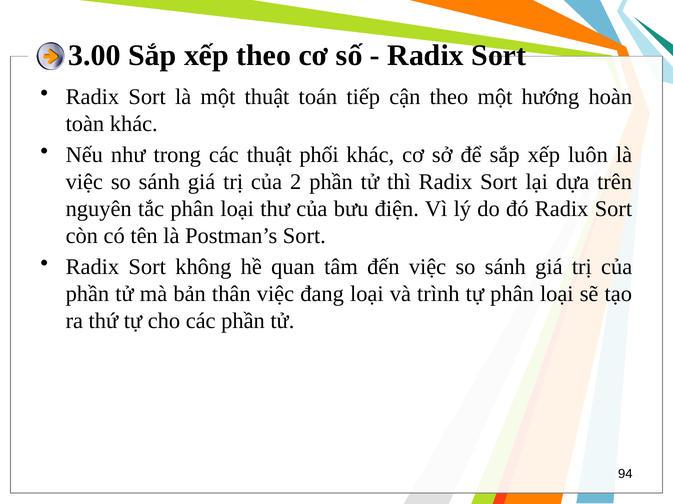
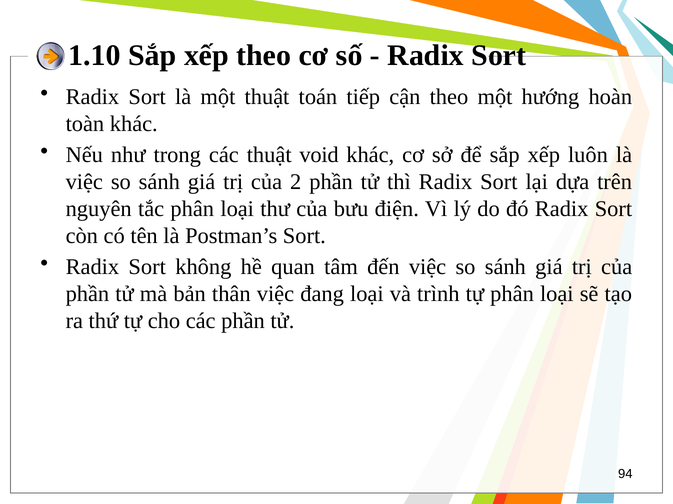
3.00: 3.00 -> 1.10
phối: phối -> void
